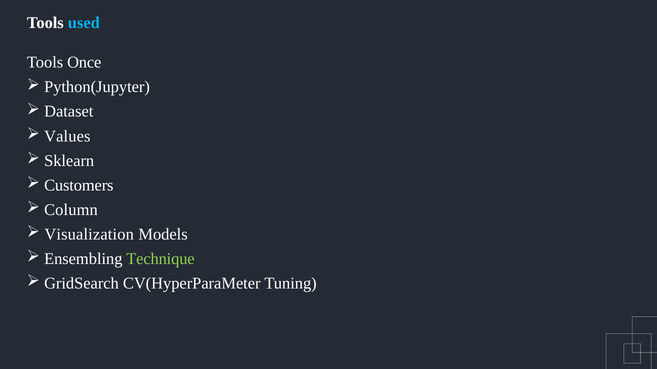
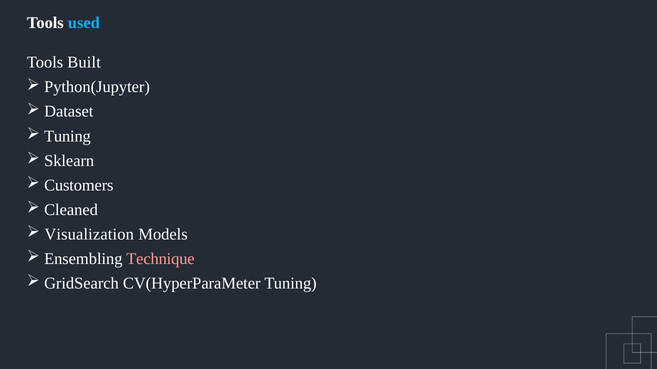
Once: Once -> Built
Values at (67, 136): Values -> Tuning
Column: Column -> Cleaned
Technique colour: light green -> pink
